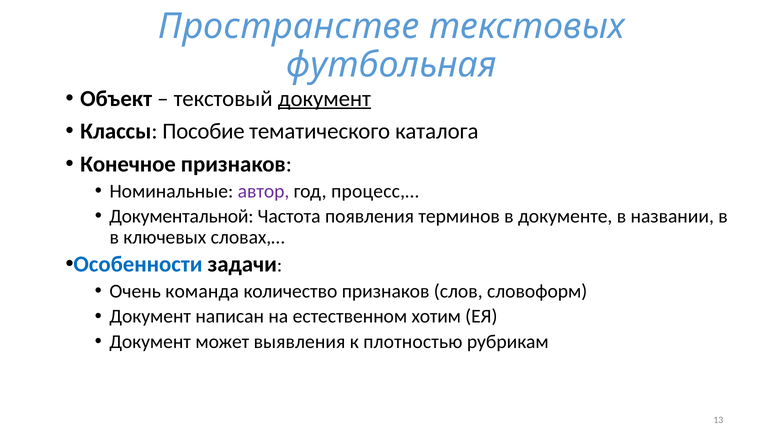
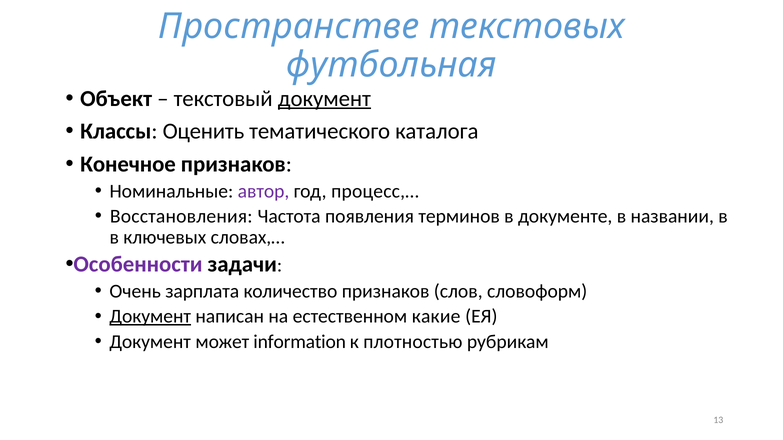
Пособие: Пособие -> Оценить
Документальной: Документальной -> Восстановления
Особенности colour: blue -> purple
команда: команда -> зарплата
Документ at (150, 317) underline: none -> present
хотим: хотим -> какие
выявления: выявления -> information
